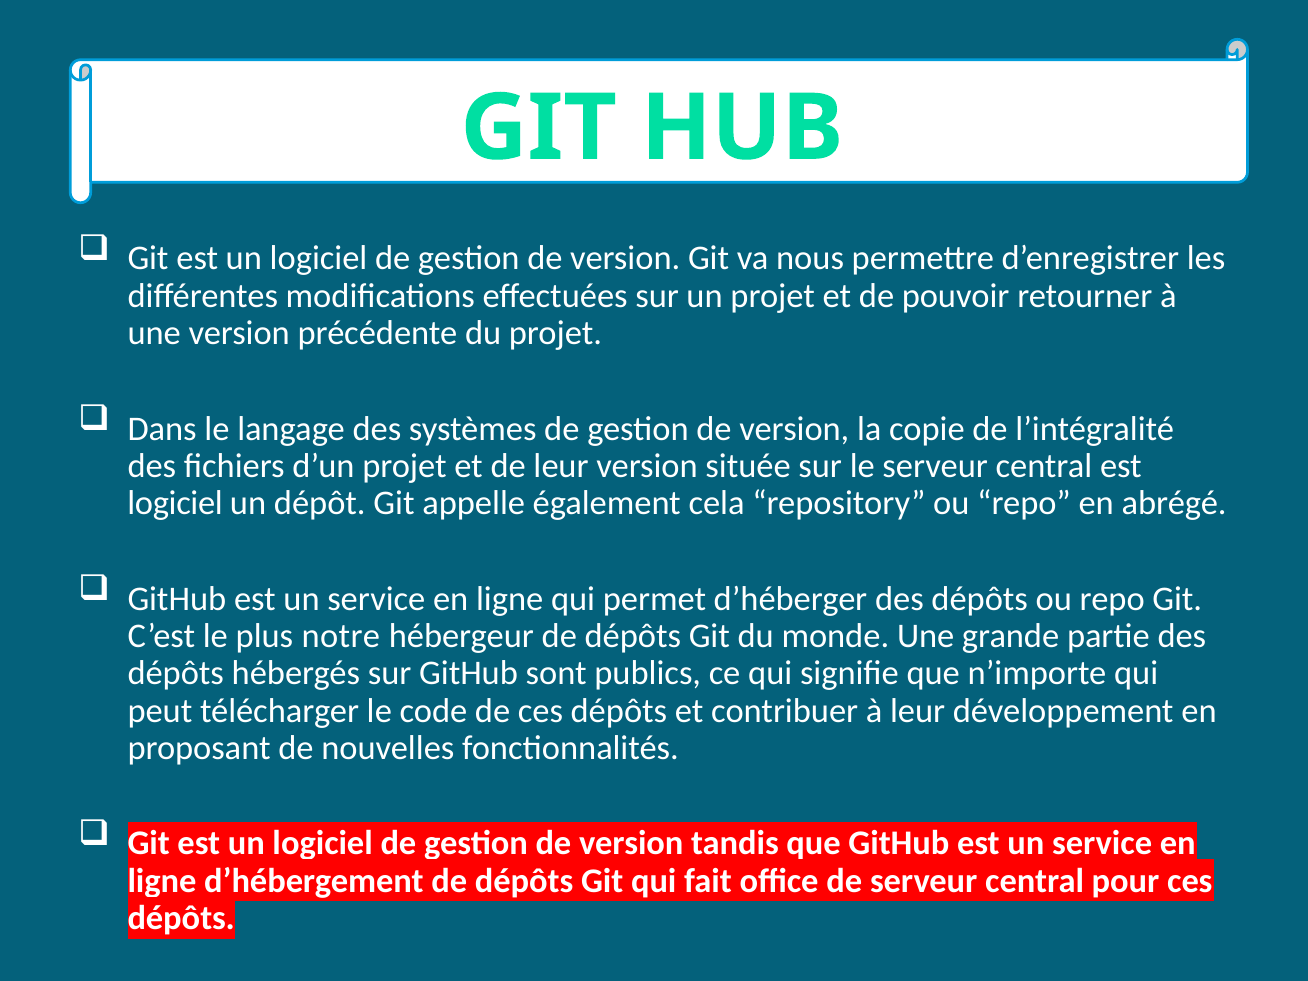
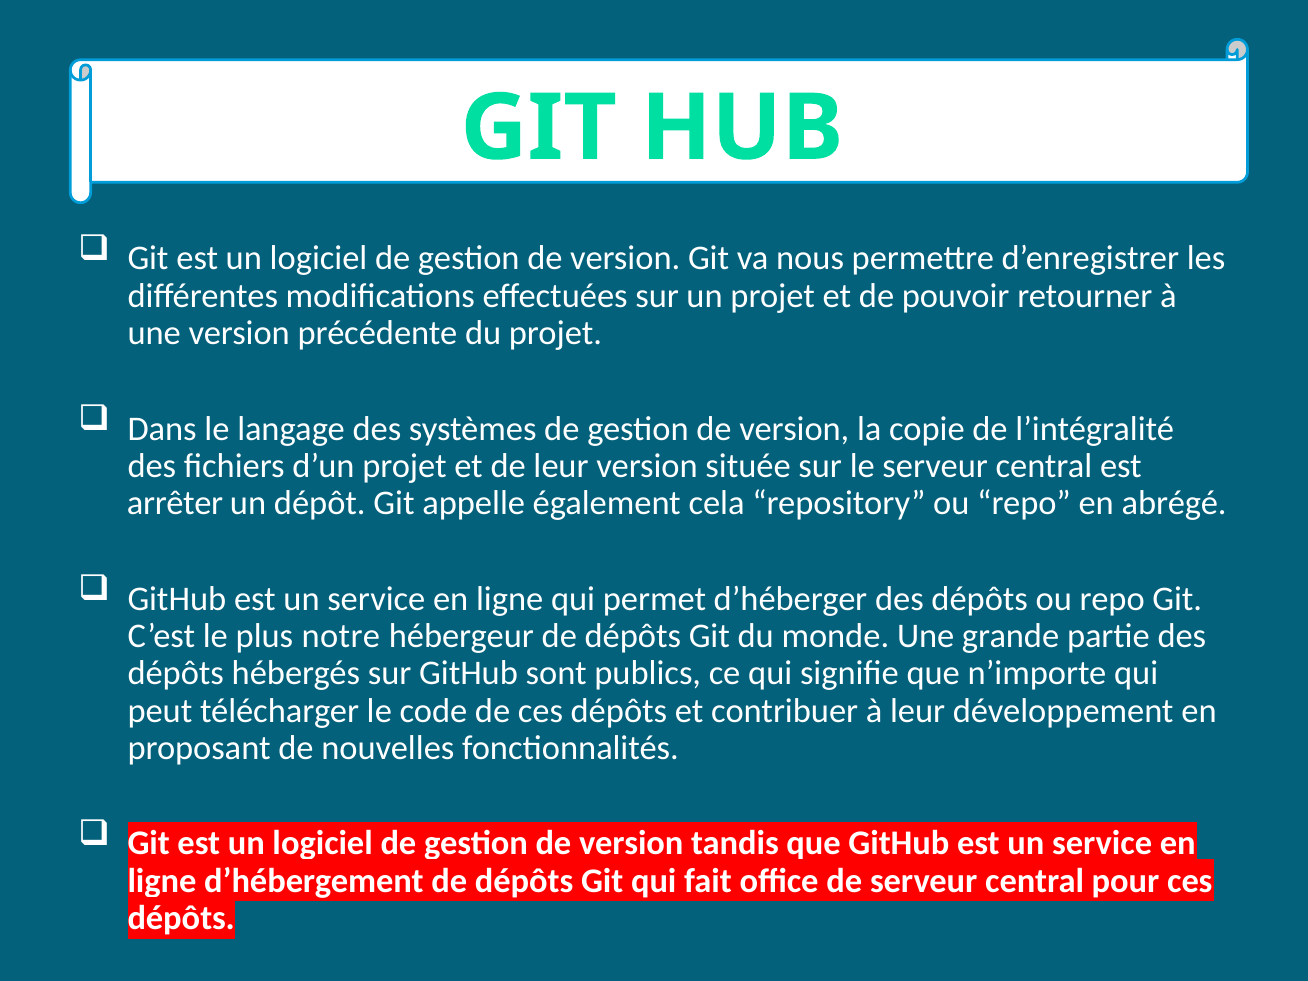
logiciel at (175, 503): logiciel -> arrêter
